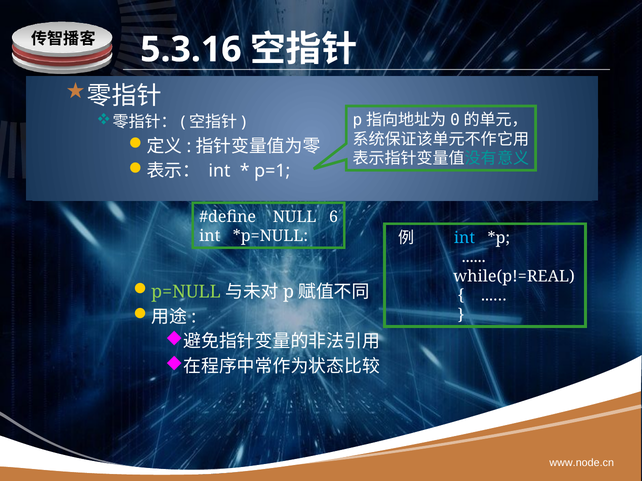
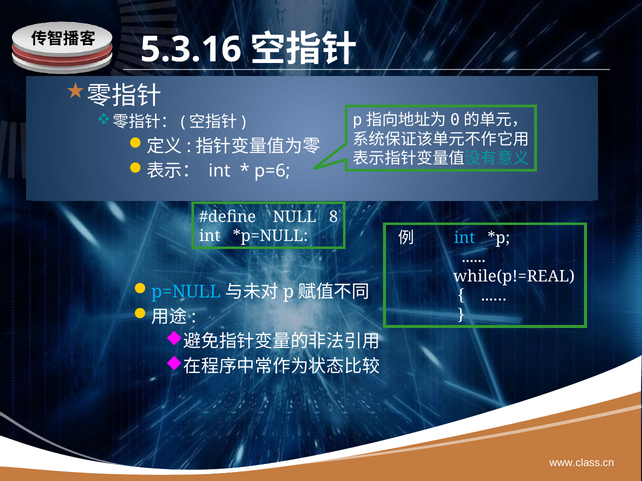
p=1: p=1 -> p=6
6: 6 -> 8
p=NULL colour: light green -> light blue
www.node.cn: www.node.cn -> www.class.cn
